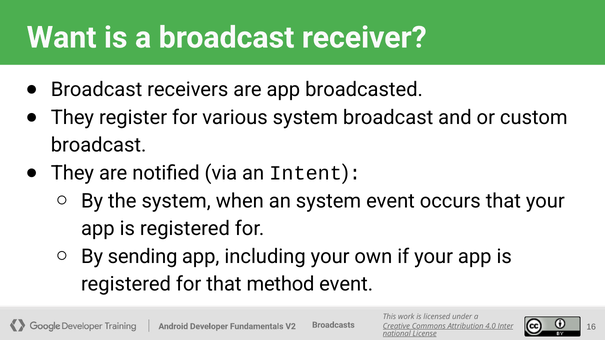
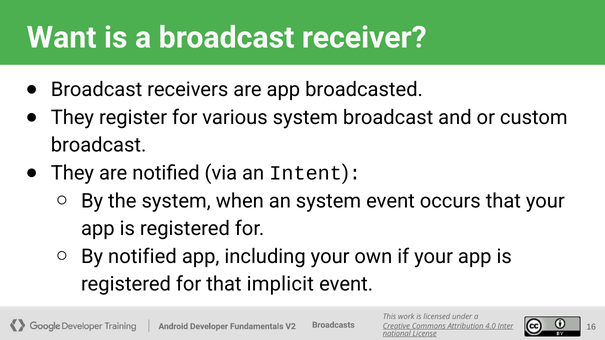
By sending: sending -> notified
method: method -> implicit
